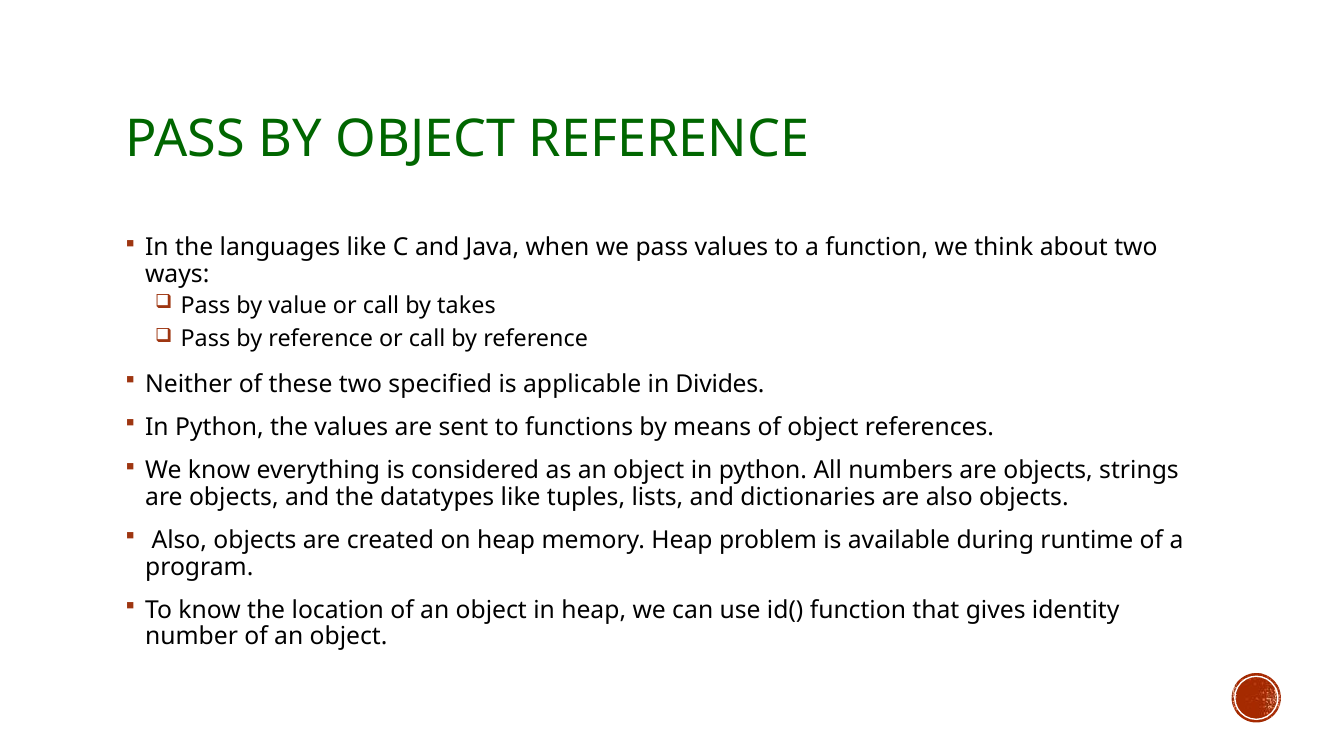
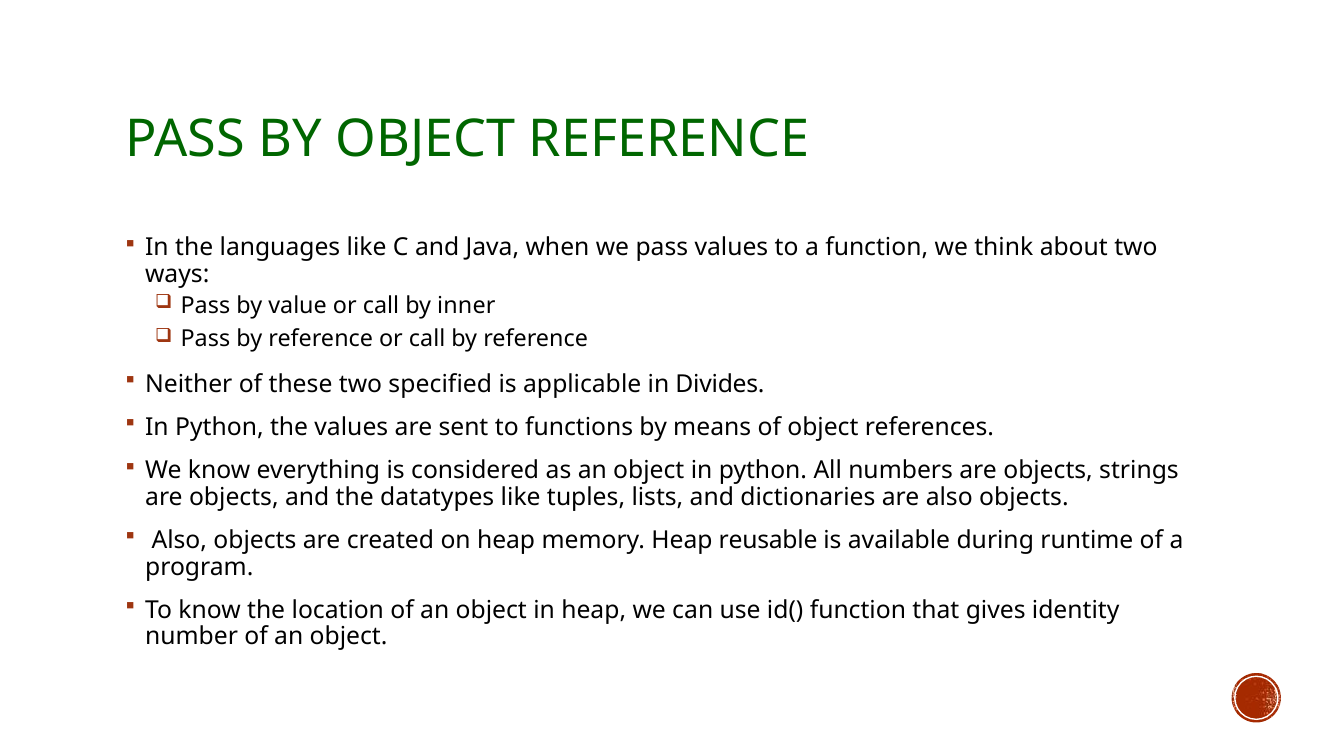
takes: takes -> inner
problem: problem -> reusable
